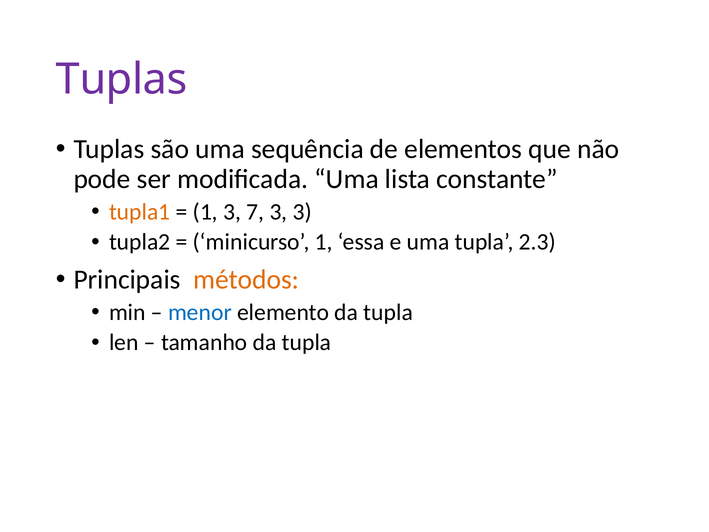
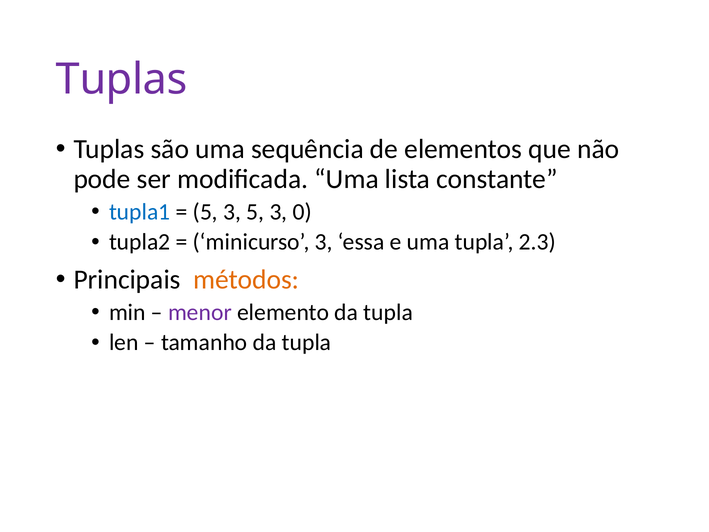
tupla1 colour: orange -> blue
1 at (205, 212): 1 -> 5
3 7: 7 -> 5
3 3: 3 -> 0
minicurso 1: 1 -> 3
menor colour: blue -> purple
